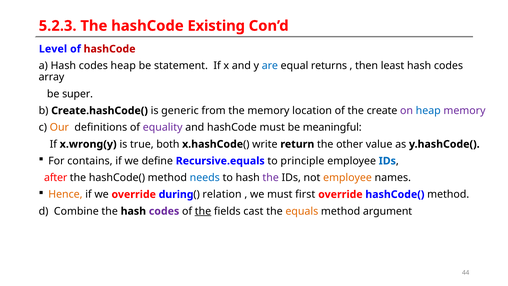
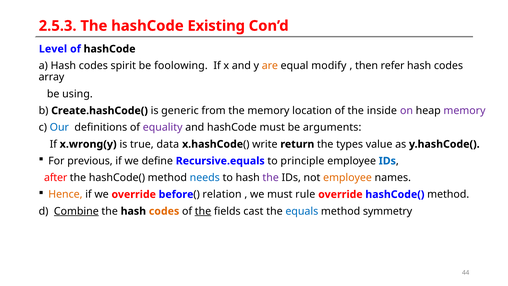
5.2.3: 5.2.3 -> 2.5.3
hashCode at (110, 49) colour: red -> black
codes heap: heap -> spirit
statement: statement -> foolowing
are colour: blue -> orange
returns: returns -> modify
least: least -> refer
super: super -> using
create: create -> inside
heap at (428, 111) colour: blue -> black
Our colour: orange -> blue
meaningful: meaningful -> arguments
both: both -> data
other: other -> types
contains: contains -> previous
during: during -> before
first: first -> rule
Combine underline: none -> present
codes at (164, 211) colour: purple -> orange
equals colour: orange -> blue
argument: argument -> symmetry
